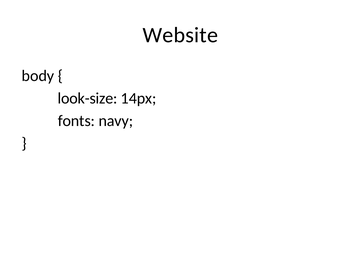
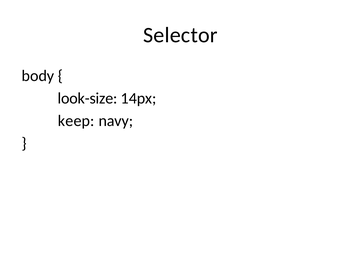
Website: Website -> Selector
fonts: fonts -> keep
